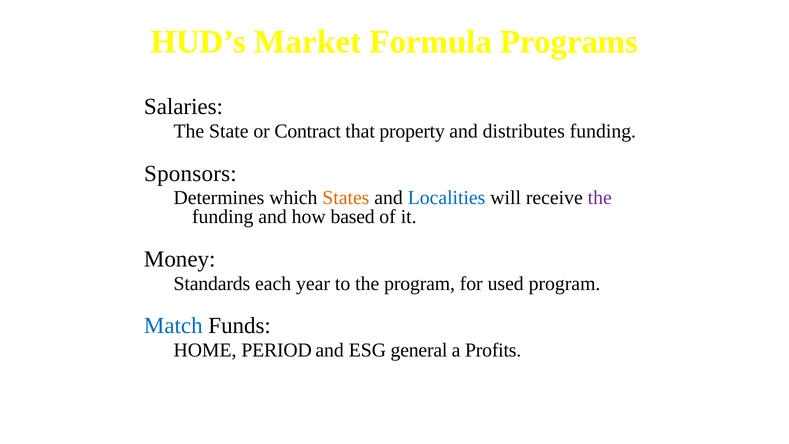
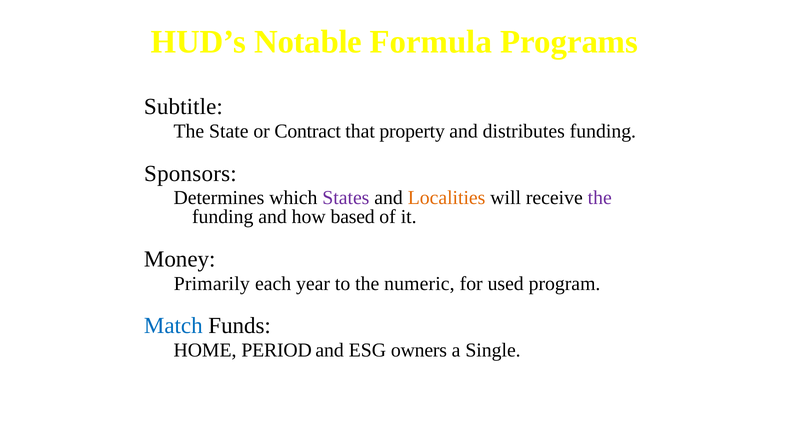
Market: Market -> Notable
Salaries: Salaries -> Subtitle
States colour: orange -> purple
Localities colour: blue -> orange
Standards: Standards -> Primarily
the program: program -> numeric
general: general -> owners
Profits: Profits -> Single
